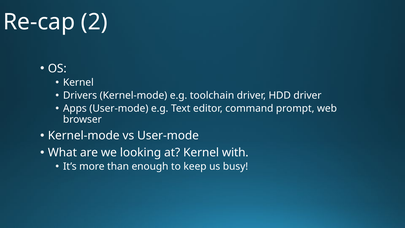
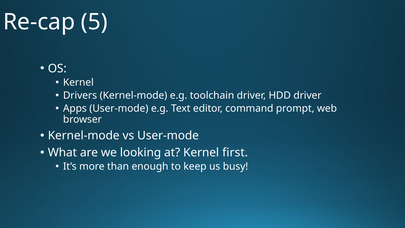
2: 2 -> 5
with: with -> first
